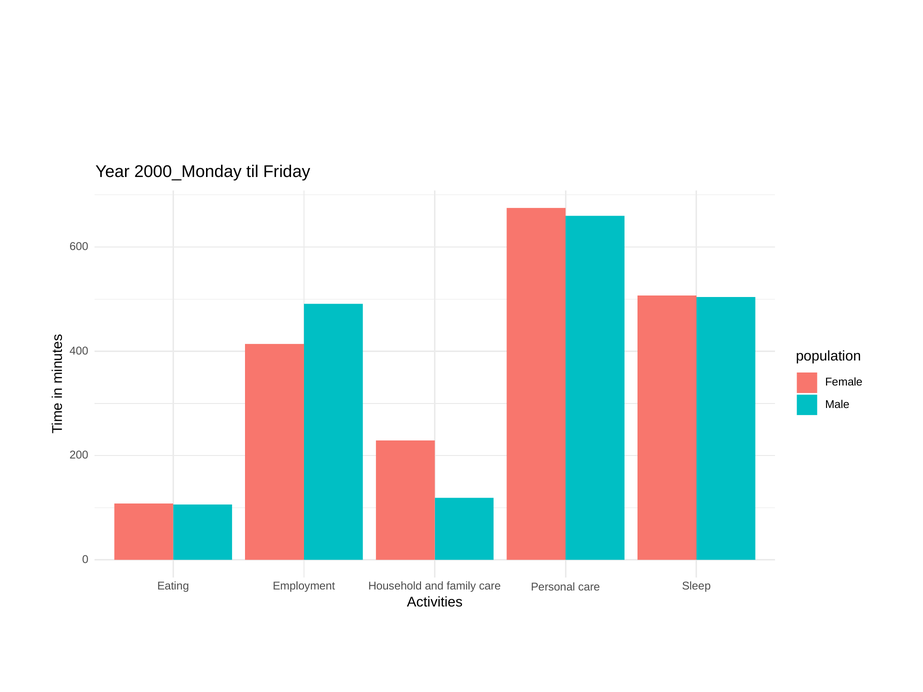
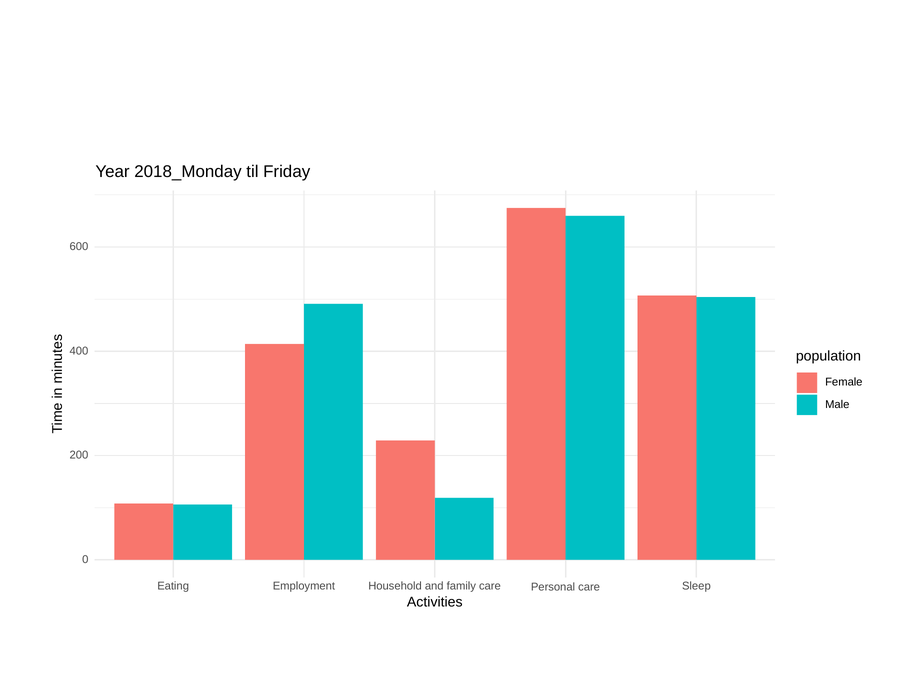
2000_Monday: 2000_Monday -> 2018_Monday
